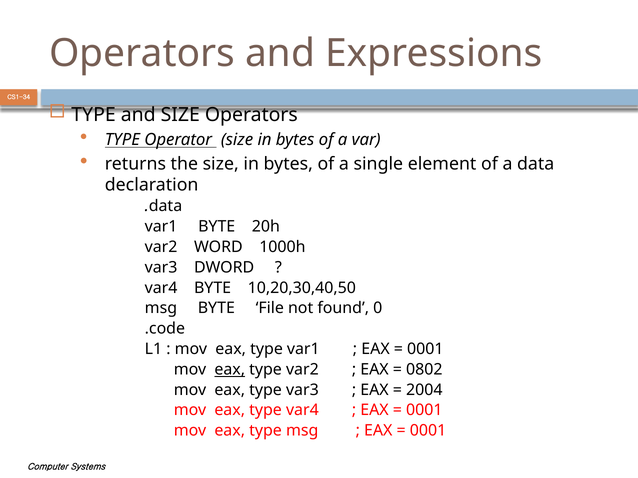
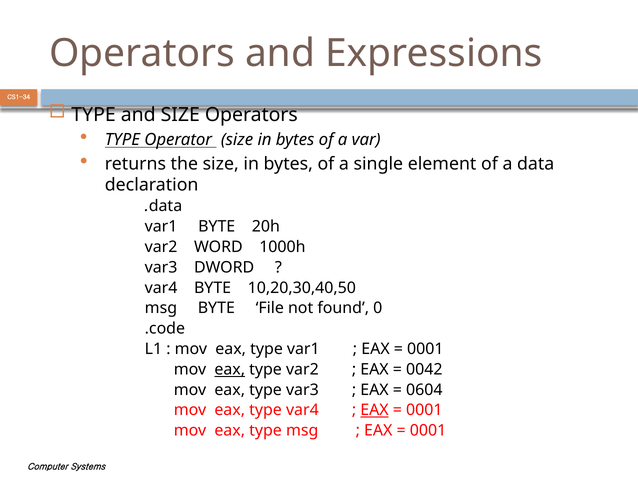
0802: 0802 -> 0042
2004: 2004 -> 0604
EAX at (375, 411) underline: none -> present
